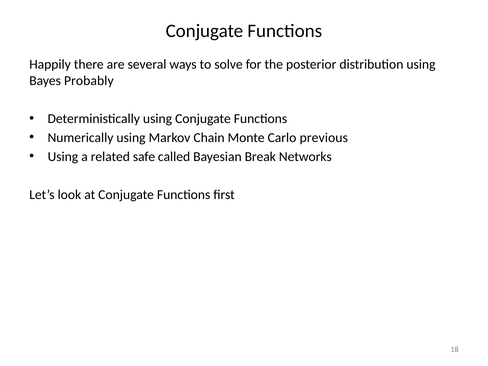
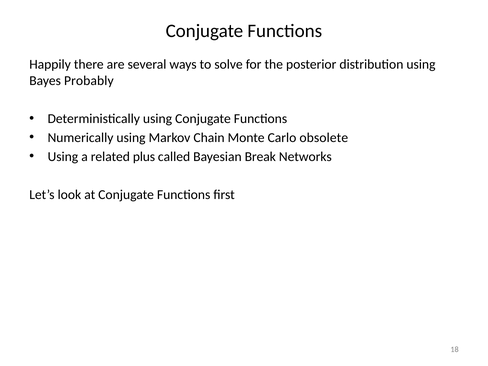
previous: previous -> obsolete
safe: safe -> plus
